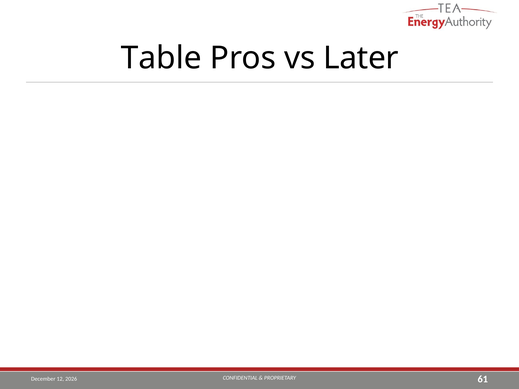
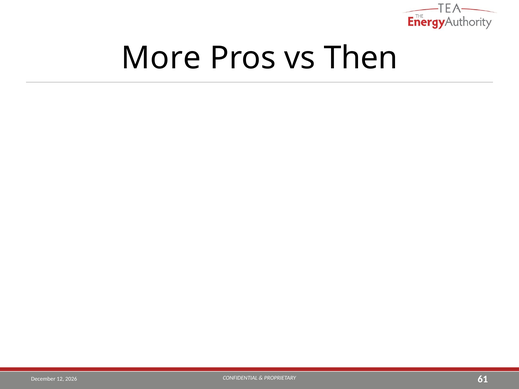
Table: Table -> More
Later: Later -> Then
